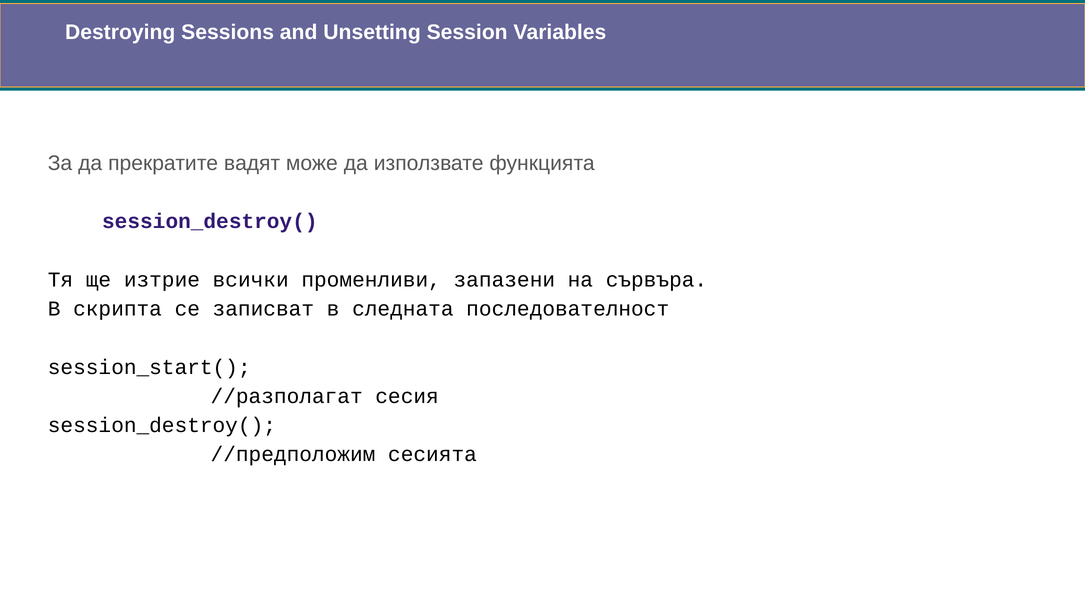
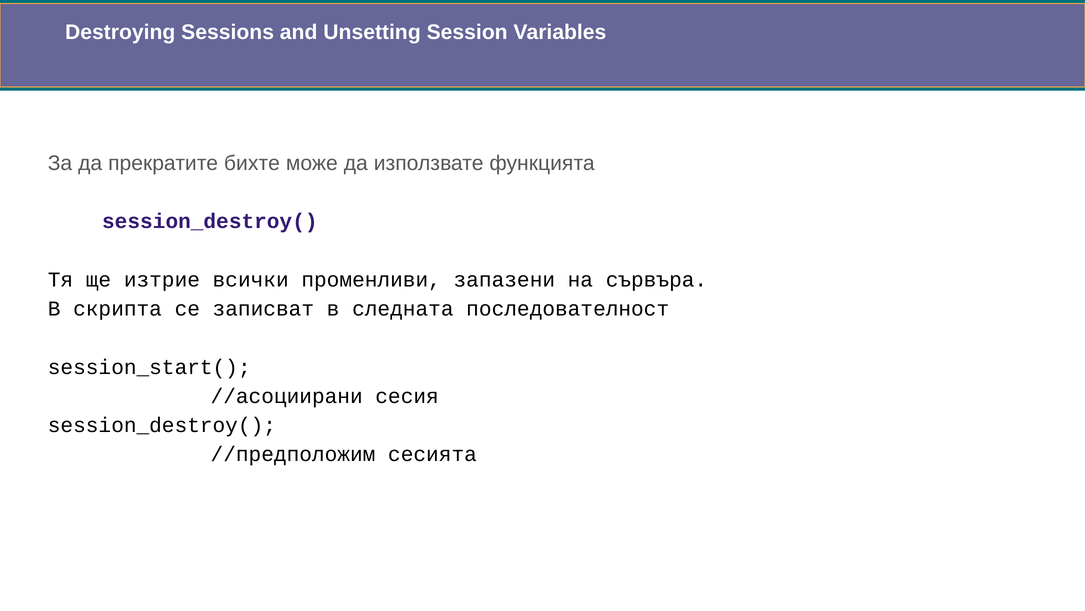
вадят: вадят -> бихте
//разполагат: //разполагат -> //асоциирани
